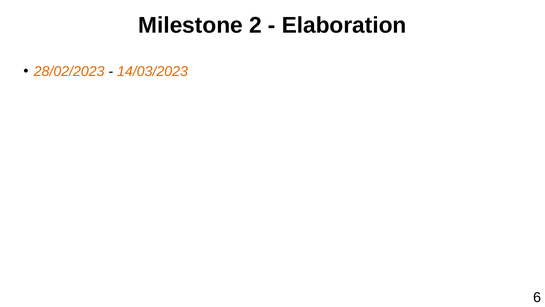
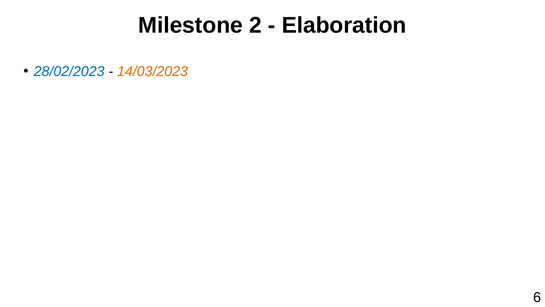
28/02/2023 colour: orange -> blue
